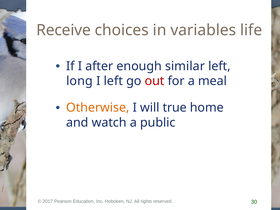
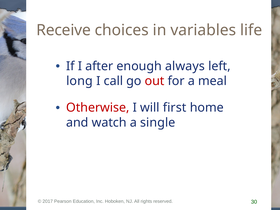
similar: similar -> always
I left: left -> call
Otherwise colour: orange -> red
true: true -> first
public: public -> single
